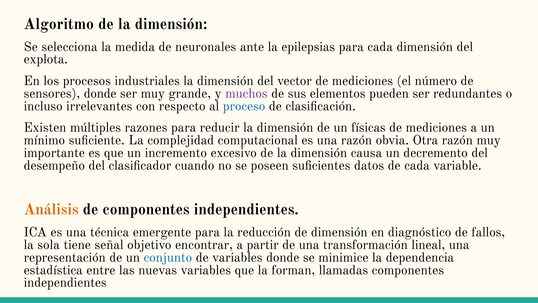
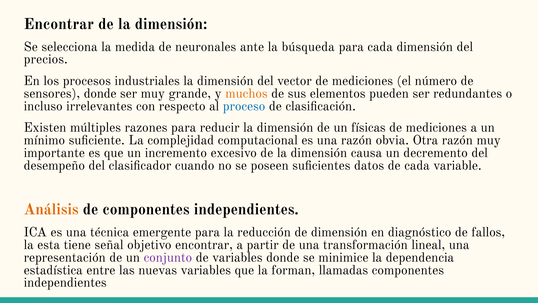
Algoritmo at (59, 24): Algoritmo -> Encontrar
epilepsias: epilepsias -> búsqueda
explota: explota -> precios
muchos colour: purple -> orange
sola: sola -> esta
conjunto colour: blue -> purple
